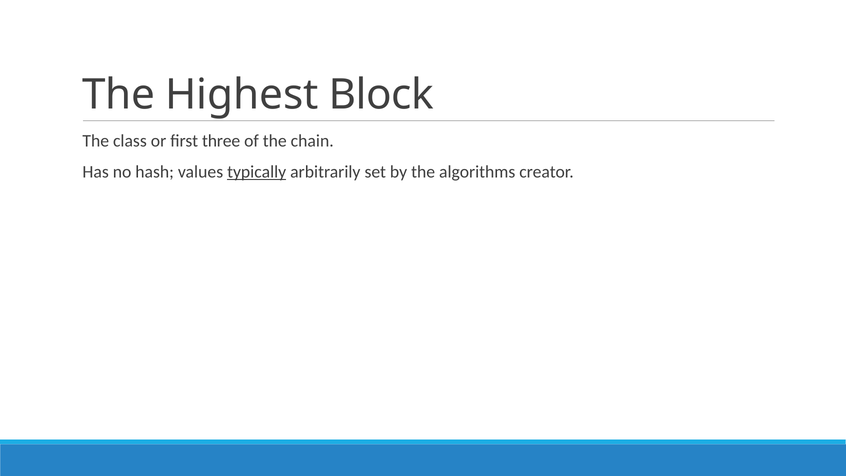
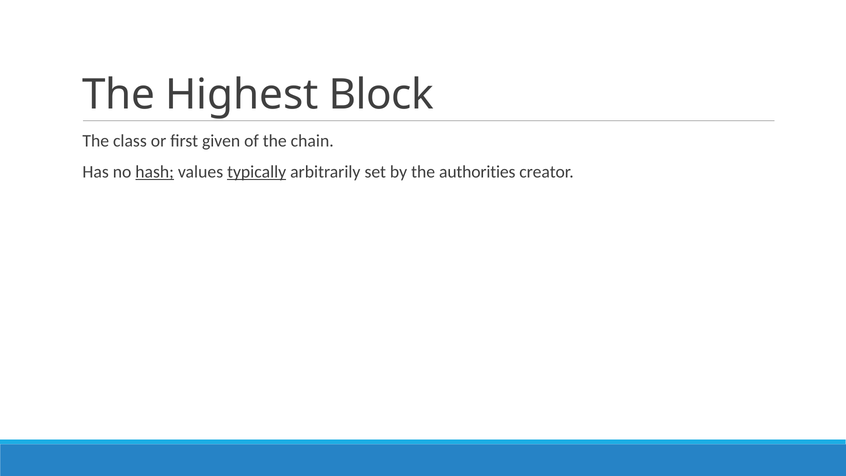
three: three -> given
hash underline: none -> present
algorithms: algorithms -> authorities
